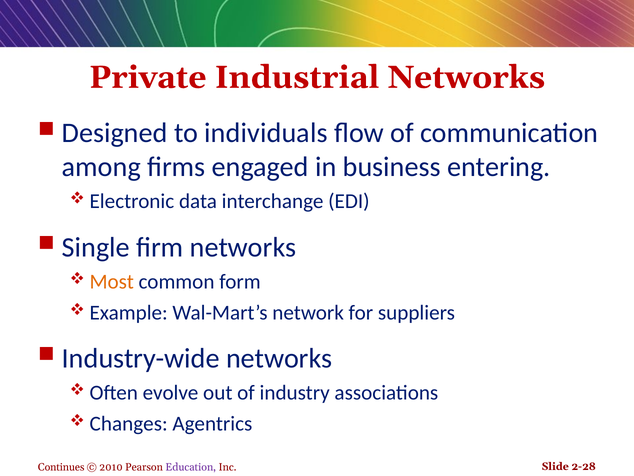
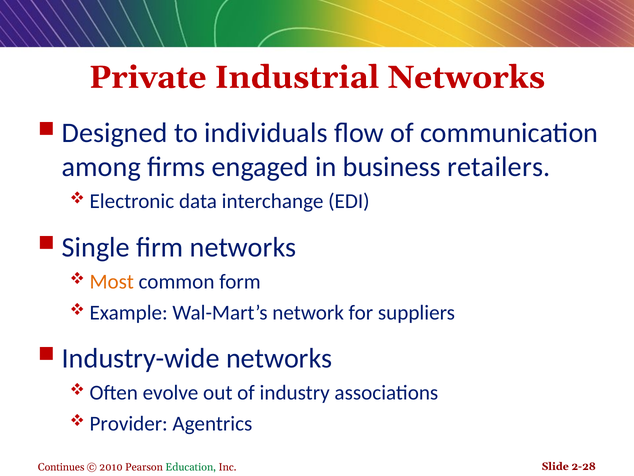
entering: entering -> retailers
Changes: Changes -> Provider
Education colour: purple -> green
